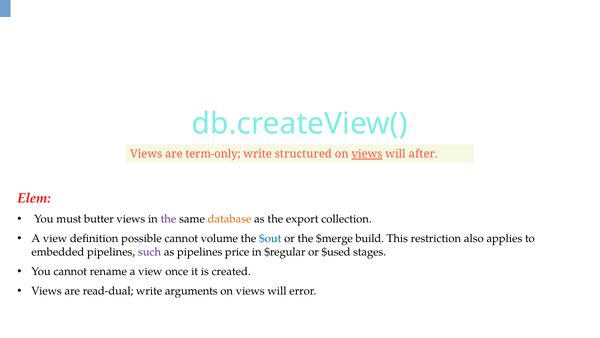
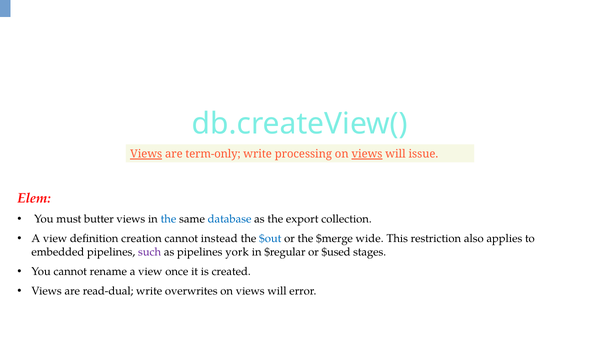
Views at (146, 154) underline: none -> present
structured: structured -> processing
after: after -> issue
the at (168, 219) colour: purple -> blue
database colour: orange -> blue
possible: possible -> creation
volume: volume -> instead
build: build -> wide
price: price -> york
arguments: arguments -> overwrites
